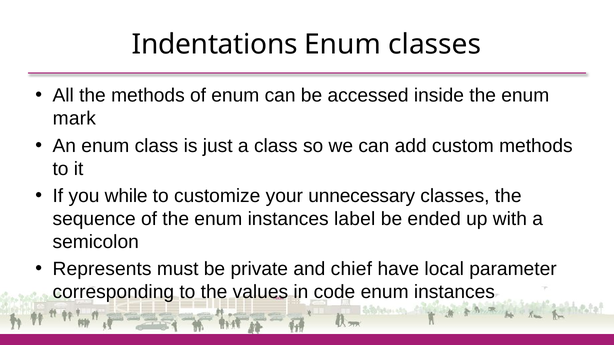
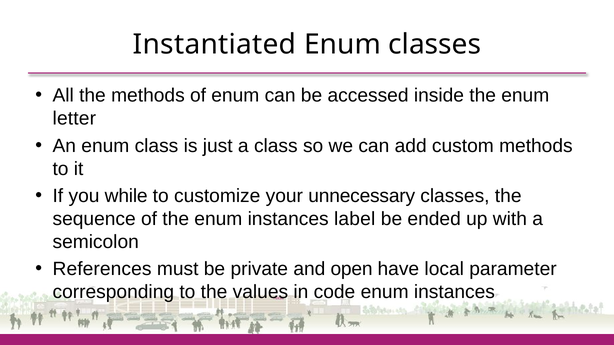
Indentations: Indentations -> Instantiated
mark: mark -> letter
Represents: Represents -> References
chief: chief -> open
